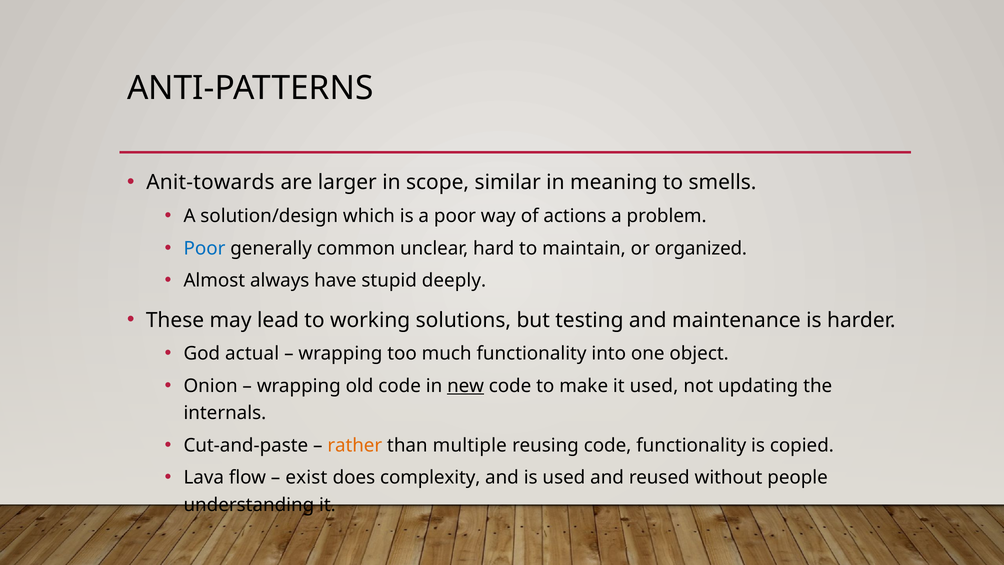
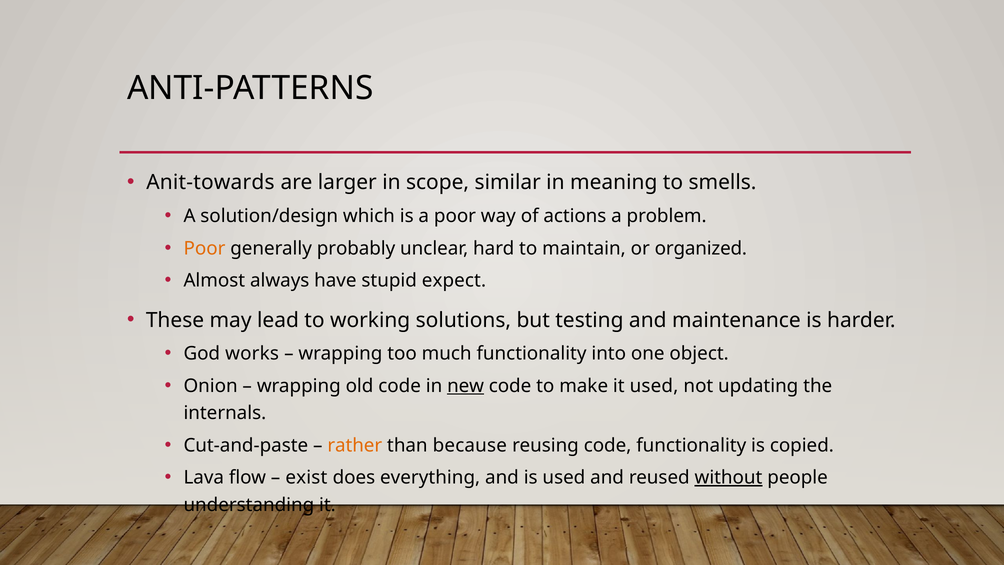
Poor at (204, 248) colour: blue -> orange
common: common -> probably
deeply: deeply -> expect
actual: actual -> works
multiple: multiple -> because
complexity: complexity -> everything
without underline: none -> present
